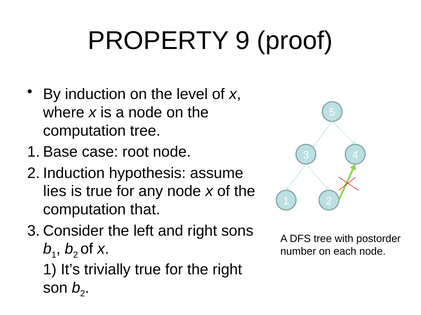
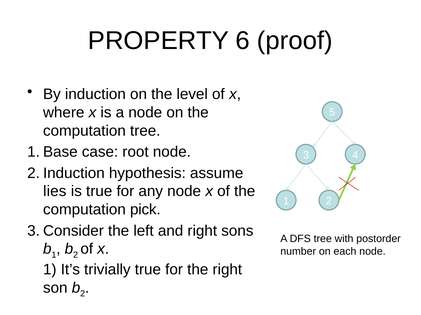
9: 9 -> 6
that: that -> pick
